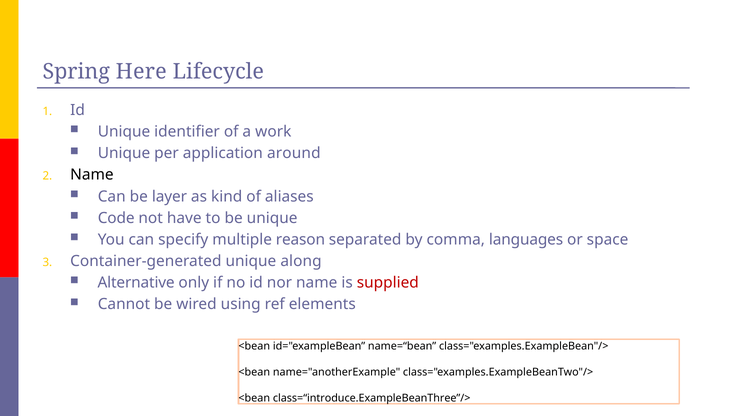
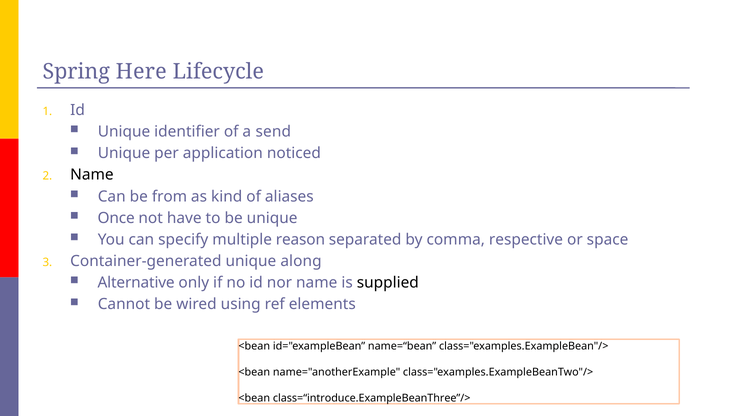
work: work -> send
around: around -> noticed
layer: layer -> from
Code: Code -> Once
languages: languages -> respective
supplied colour: red -> black
